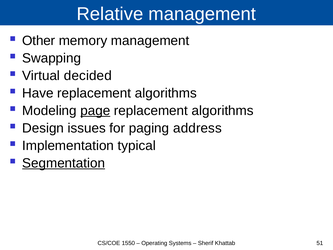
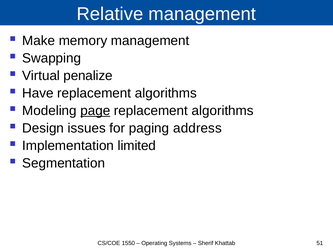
Other: Other -> Make
decided: decided -> penalize
typical: typical -> limited
Segmentation underline: present -> none
